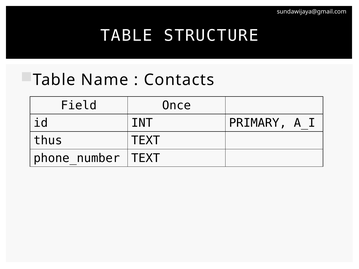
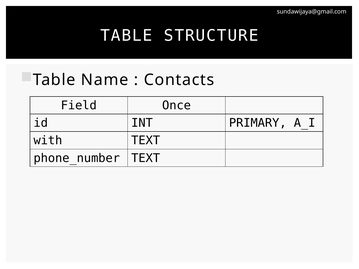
thus: thus -> with
